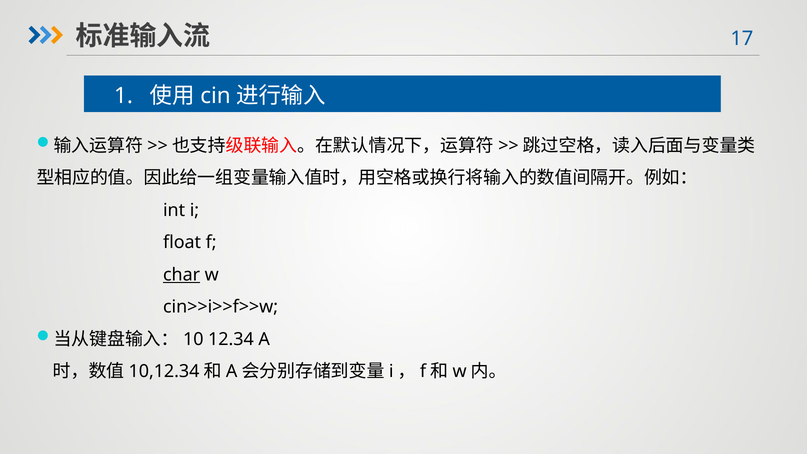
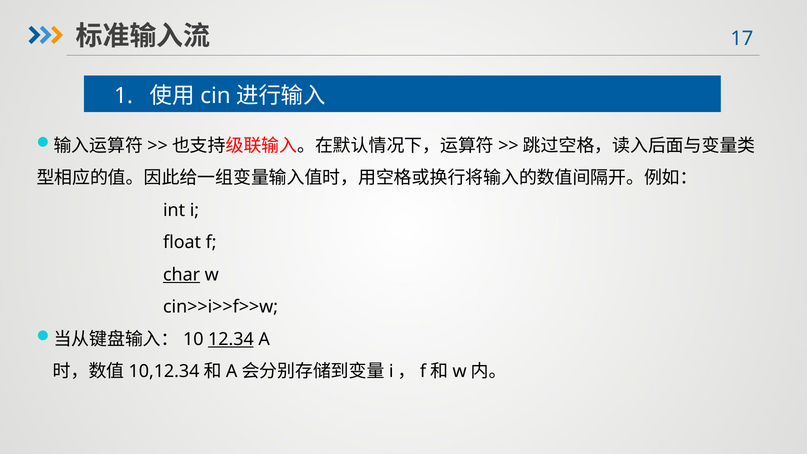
12.34 underline: none -> present
